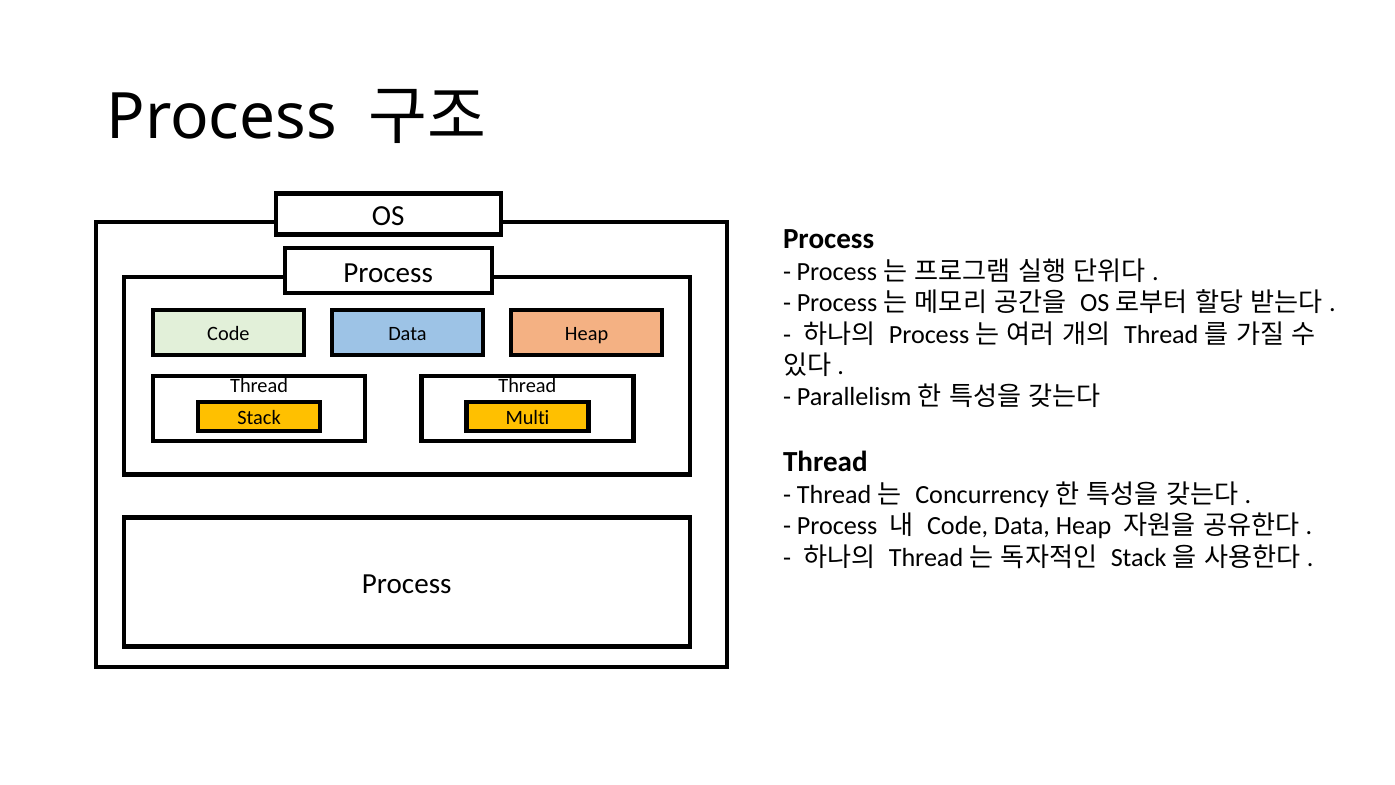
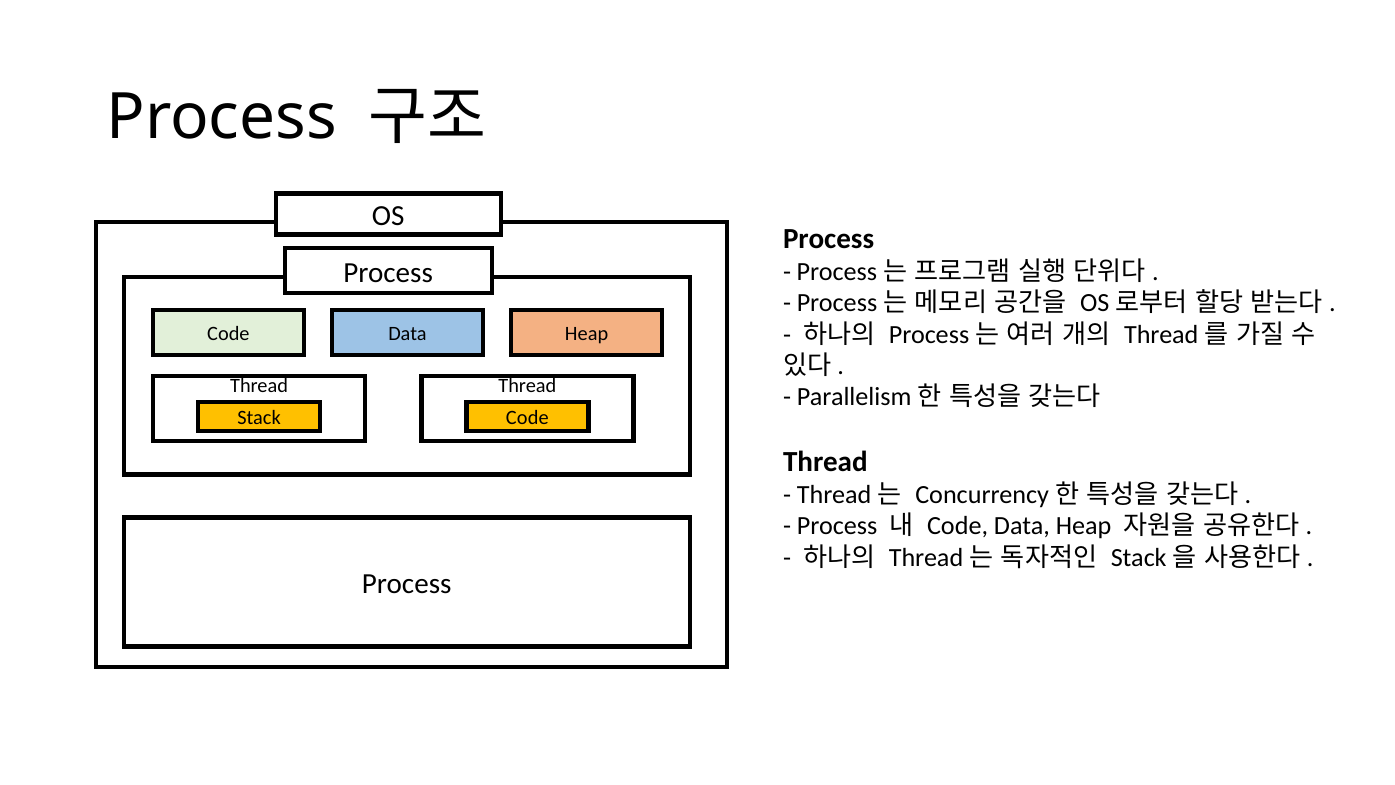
Stack Multi: Multi -> Code
